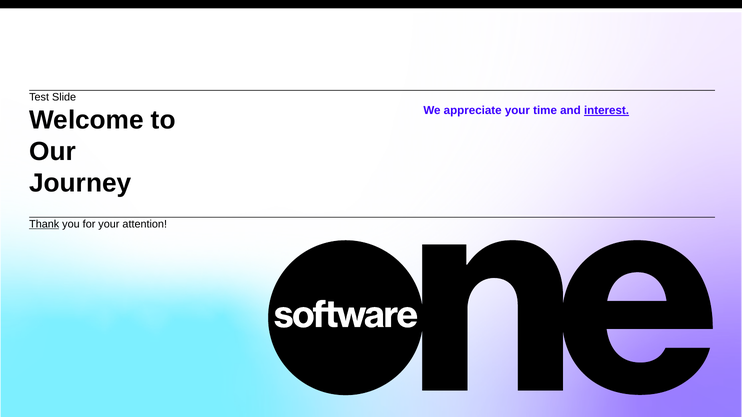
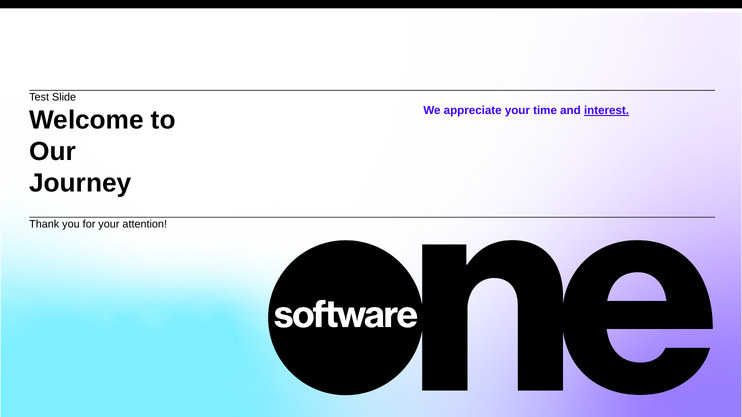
Thank underline: present -> none
